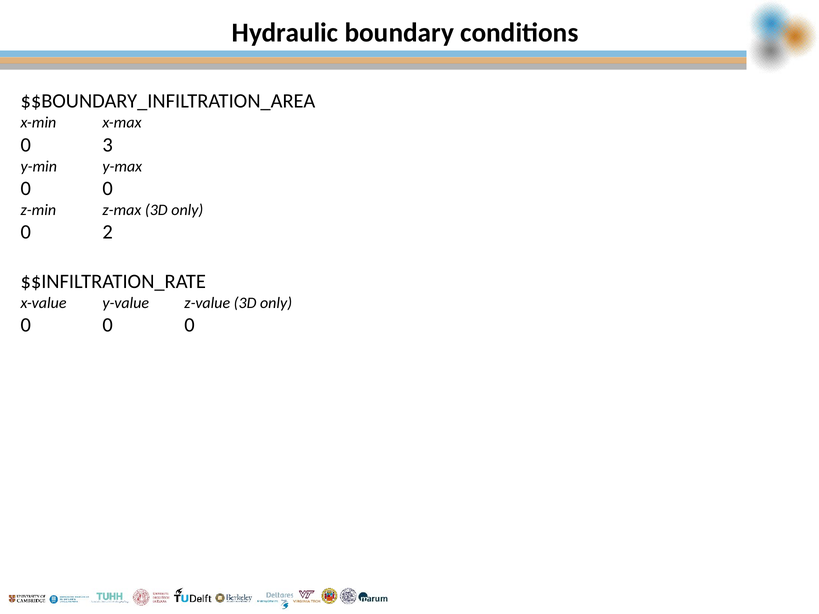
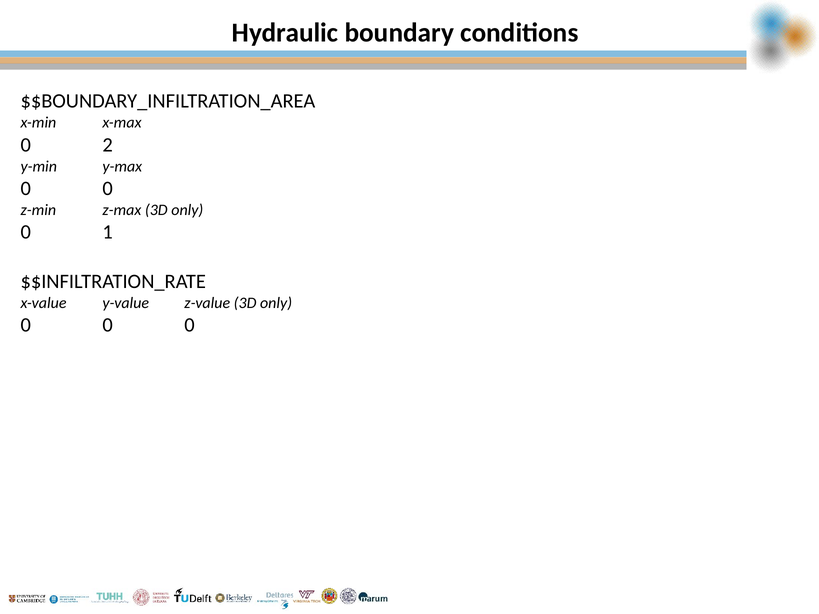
3: 3 -> 2
2: 2 -> 1
